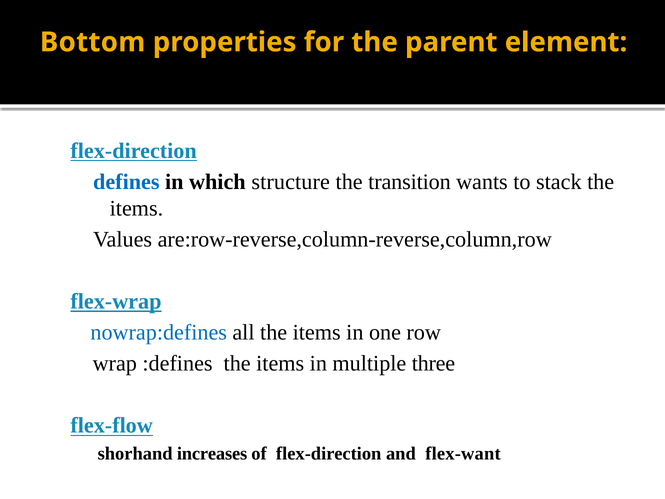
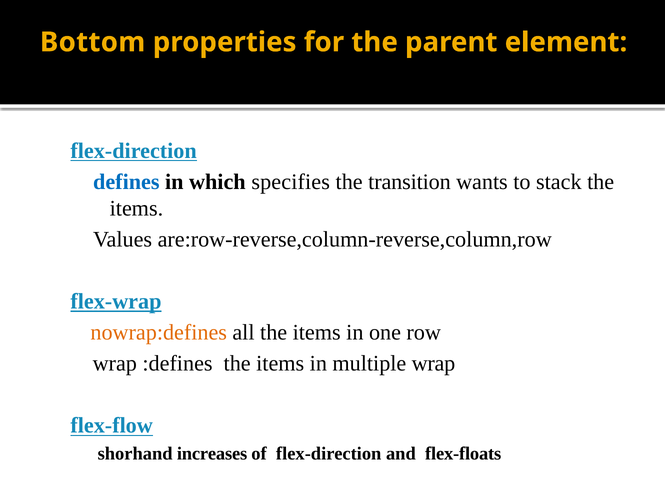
structure: structure -> specifies
nowrap:defines colour: blue -> orange
multiple three: three -> wrap
flex-want: flex-want -> flex-floats
